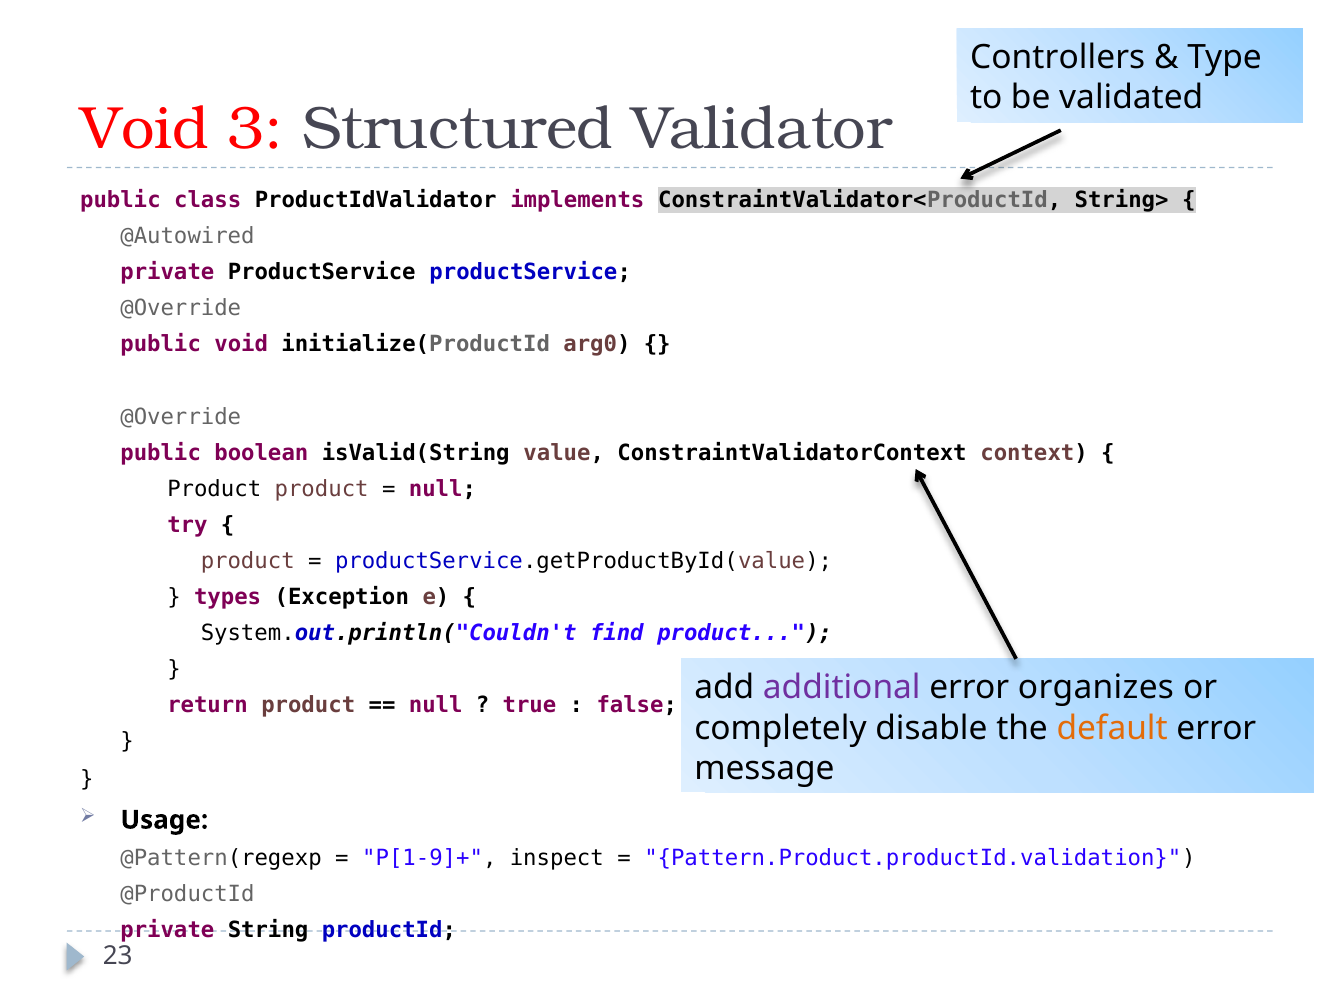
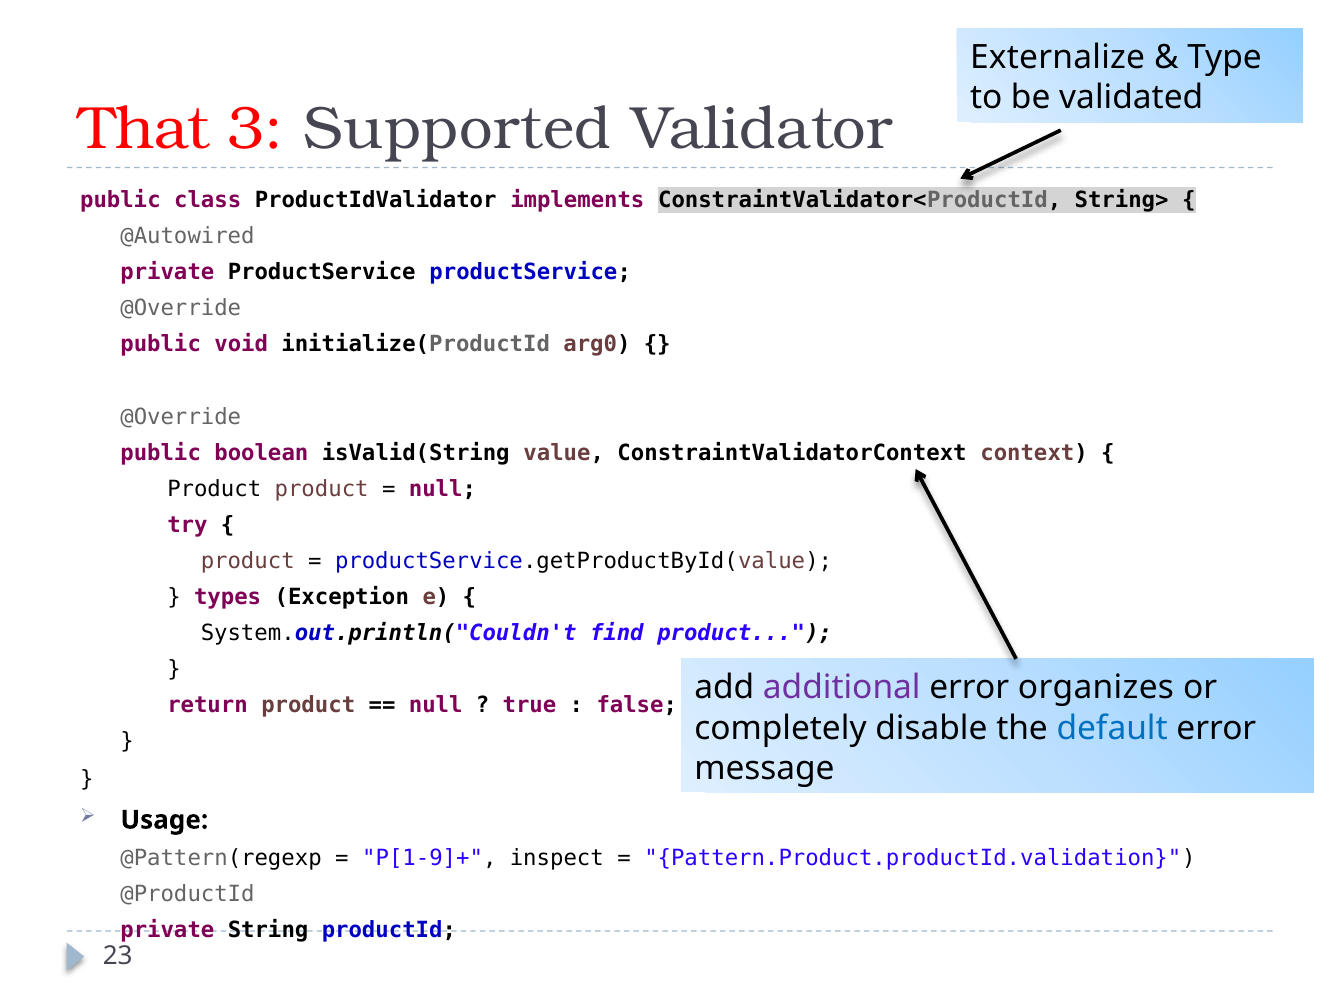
Controllers: Controllers -> Externalize
Void at (145, 129): Void -> That
Structured: Structured -> Supported
default colour: orange -> blue
